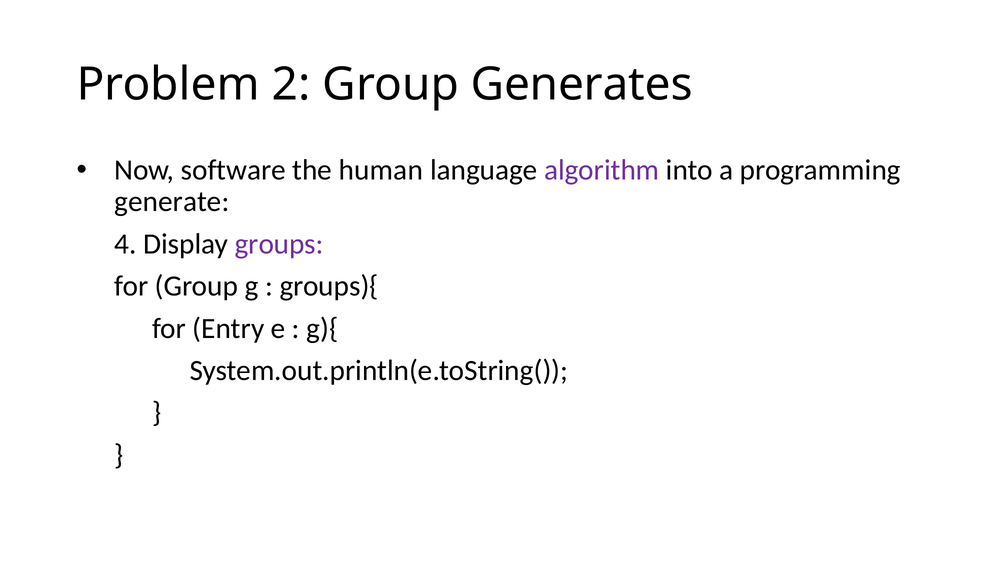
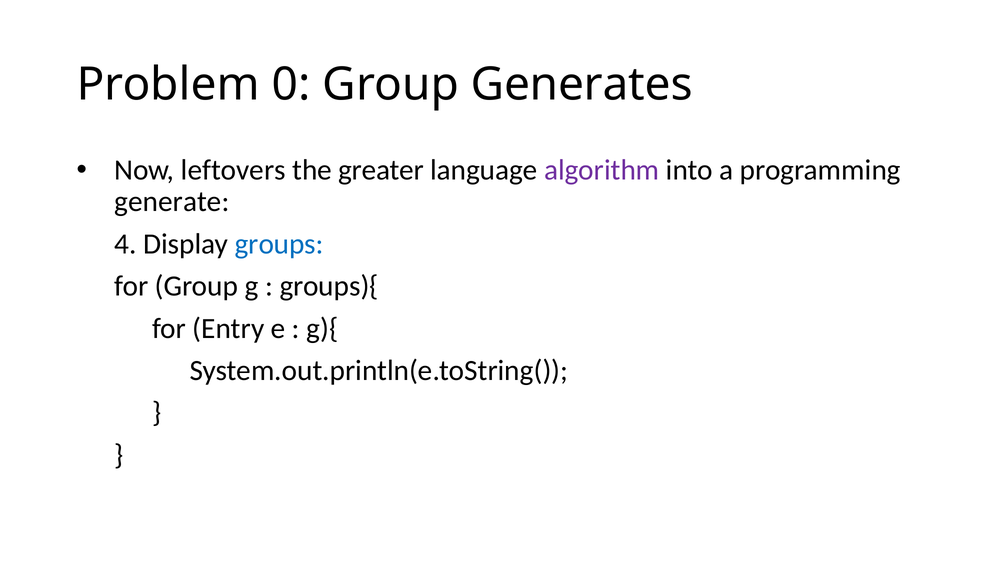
2: 2 -> 0
software: software -> leftovers
human: human -> greater
groups colour: purple -> blue
